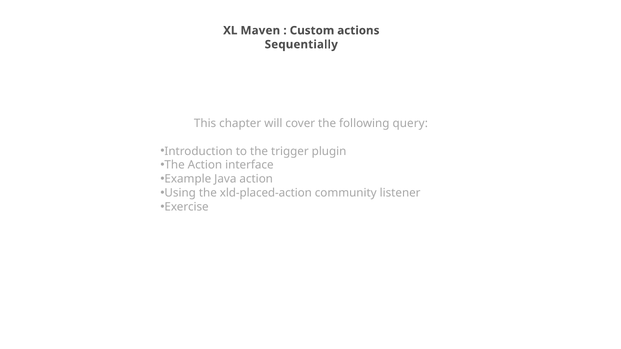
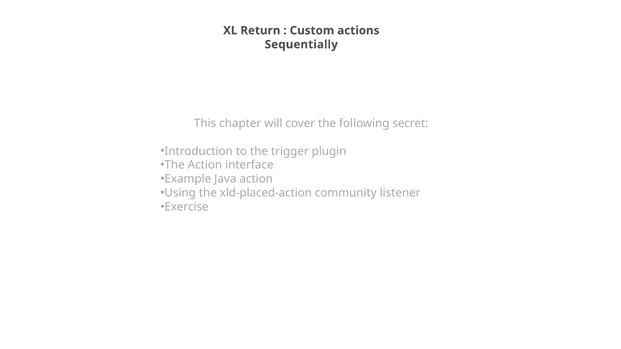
Maven: Maven -> Return
query: query -> secret
